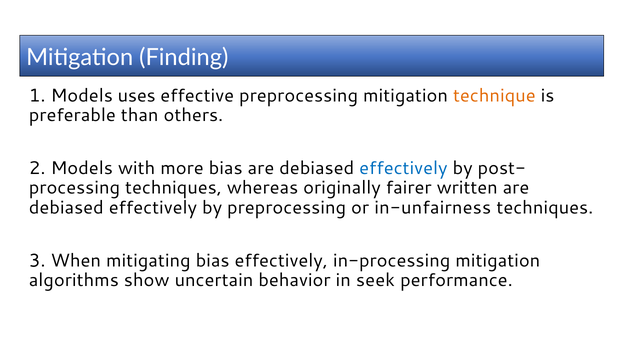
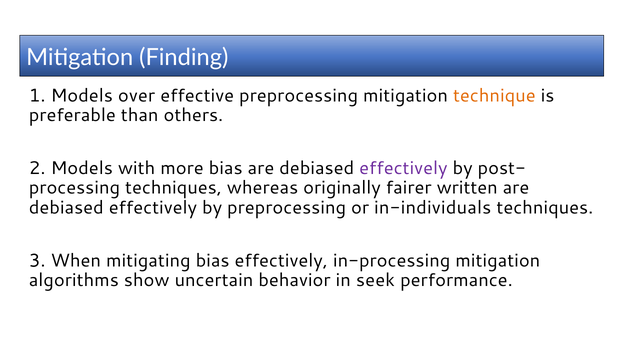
uses: uses -> over
effectively at (403, 168) colour: blue -> purple
in-unfairness: in-unfairness -> in-individuals
